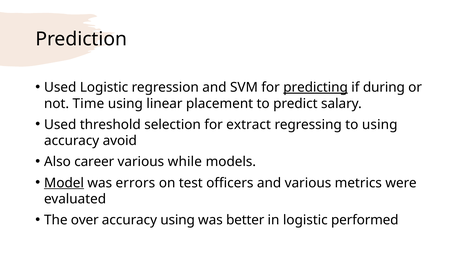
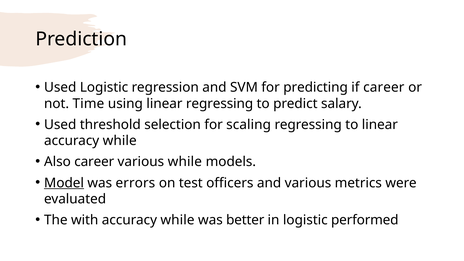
predicting underline: present -> none
if during: during -> career
linear placement: placement -> regressing
extract: extract -> scaling
to using: using -> linear
avoid at (120, 141): avoid -> while
over: over -> with
using at (178, 220): using -> while
